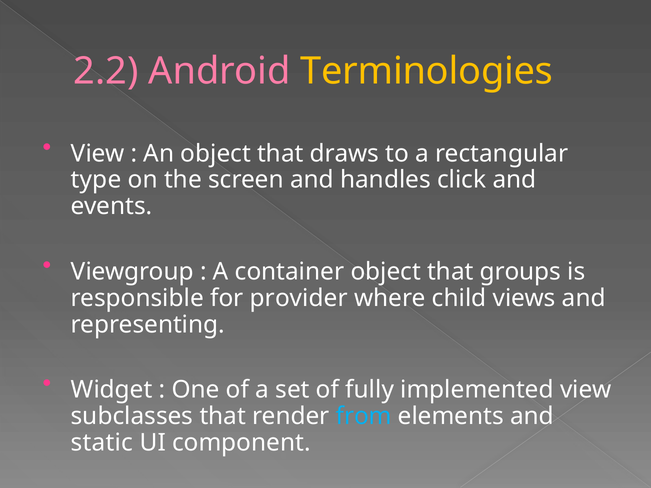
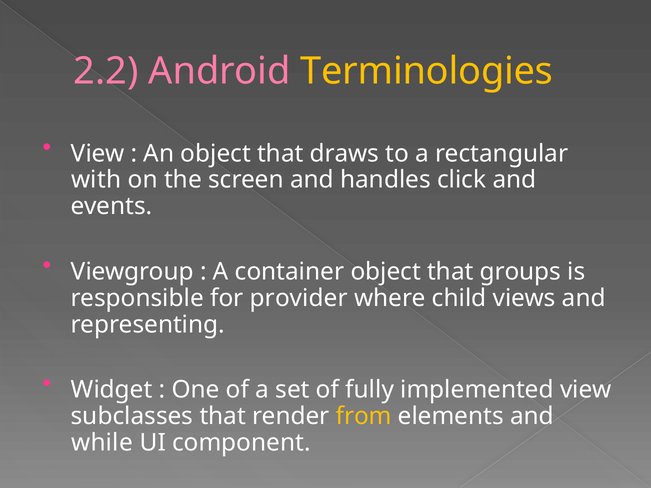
type: type -> with
from colour: light blue -> yellow
static: static -> while
